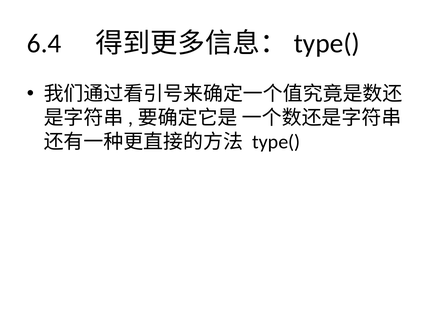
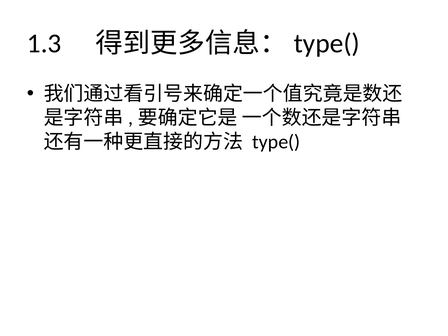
6.4: 6.4 -> 1.3
